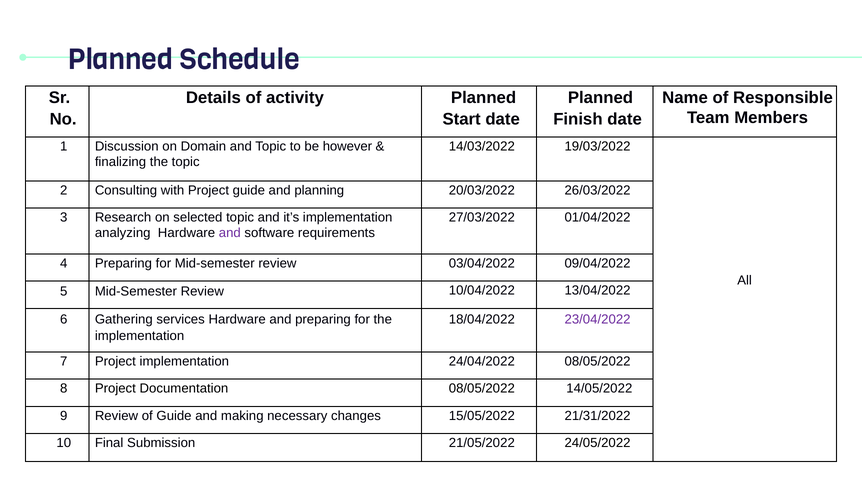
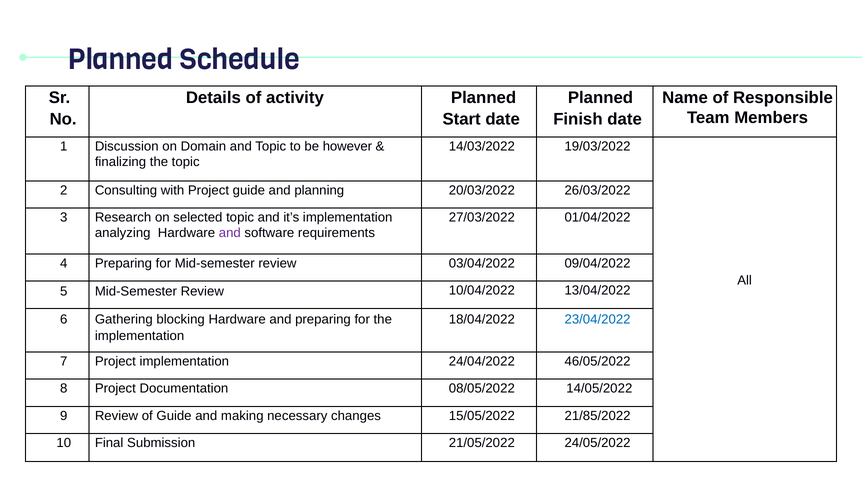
services: services -> blocking
23/04/2022 colour: purple -> blue
24/04/2022 08/05/2022: 08/05/2022 -> 46/05/2022
21/31/2022: 21/31/2022 -> 21/85/2022
